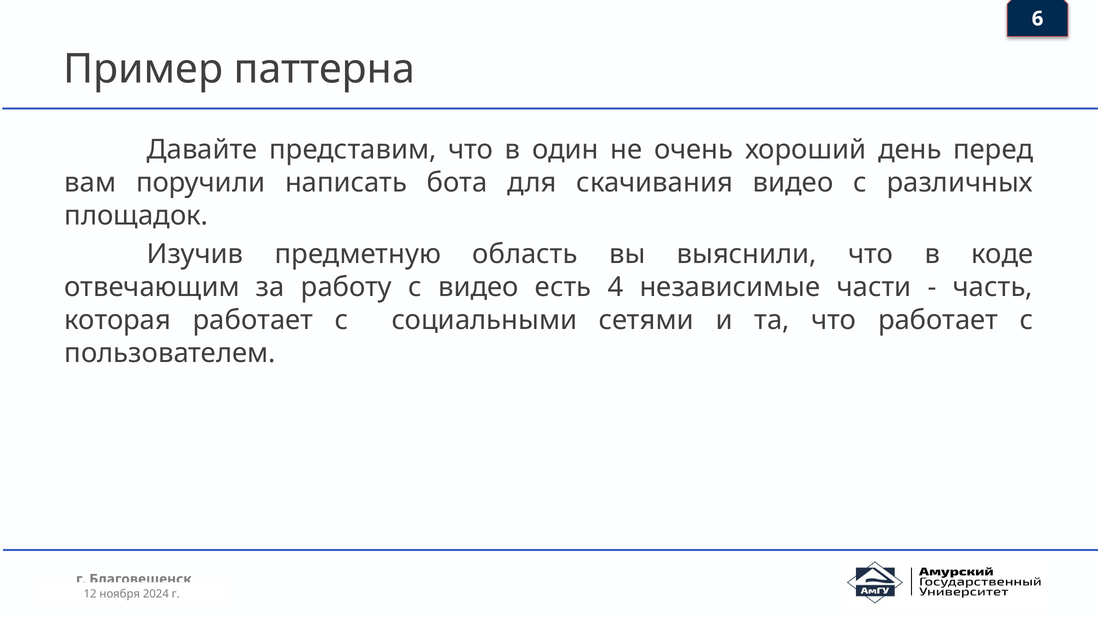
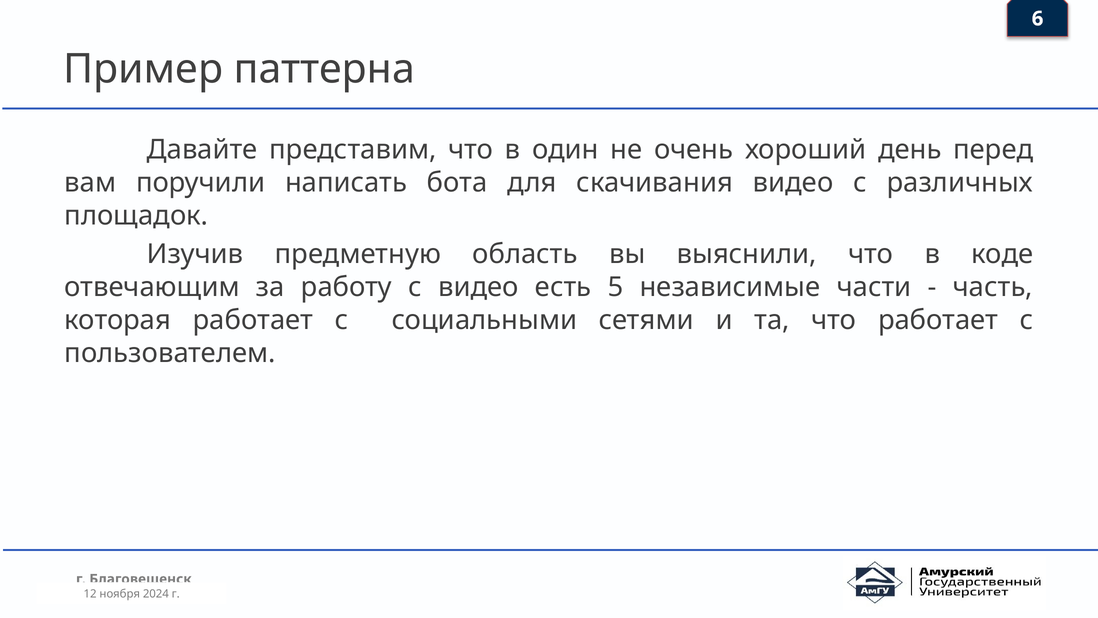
4: 4 -> 5
